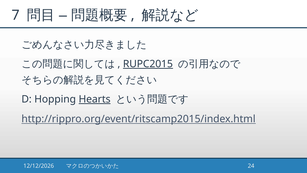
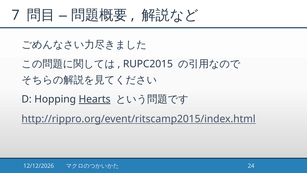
RUPC2015 underline: present -> none
